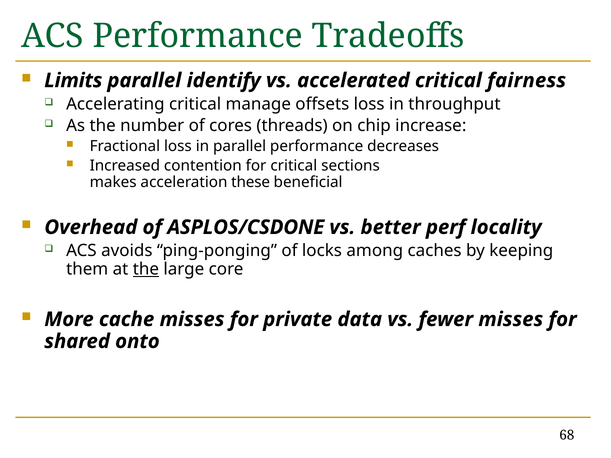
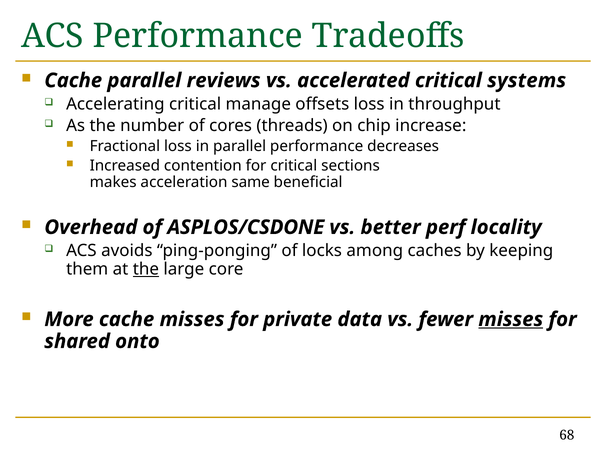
Limits at (73, 81): Limits -> Cache
identify: identify -> reviews
fairness: fairness -> systems
these: these -> same
misses at (511, 320) underline: none -> present
